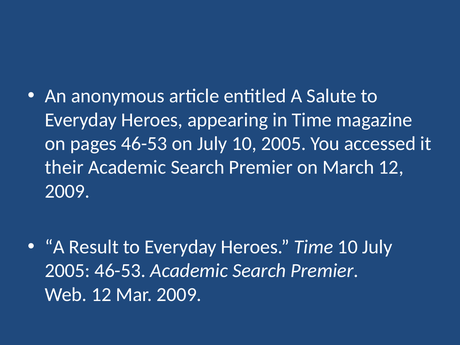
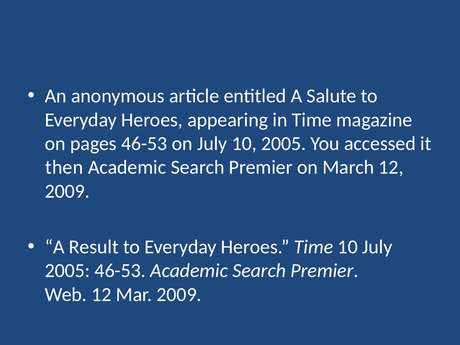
their: their -> then
